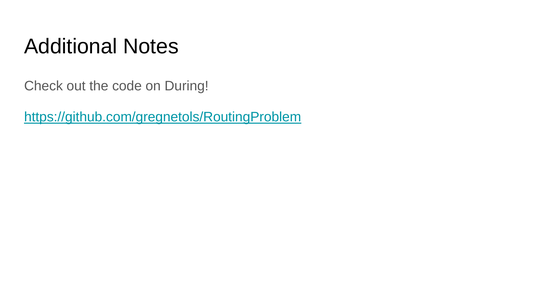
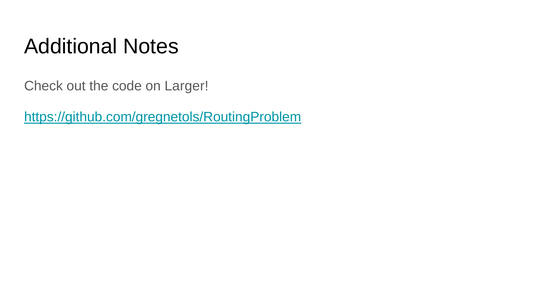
During: During -> Larger
